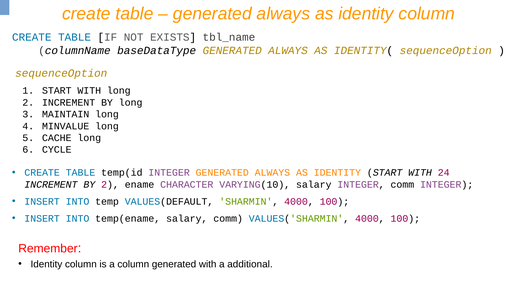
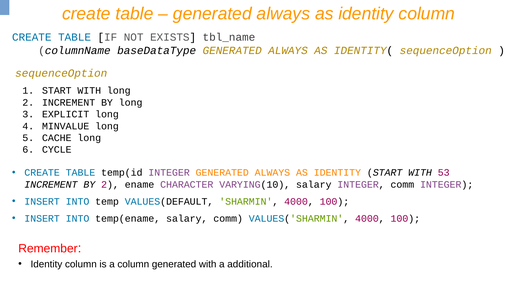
MAINTAIN: MAINTAIN -> EXPLICIT
24: 24 -> 53
